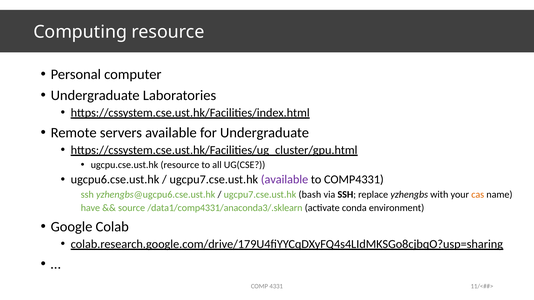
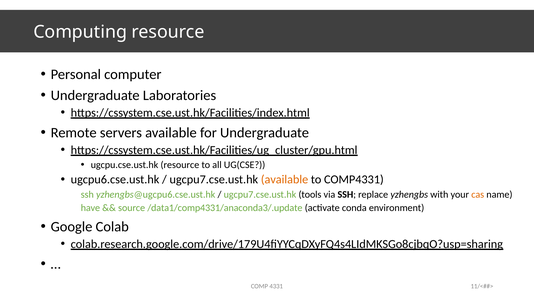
available at (285, 180) colour: purple -> orange
bash: bash -> tools
/data1/comp4331/anaconda3/.sklearn: /data1/comp4331/anaconda3/.sklearn -> /data1/comp4331/anaconda3/.update
